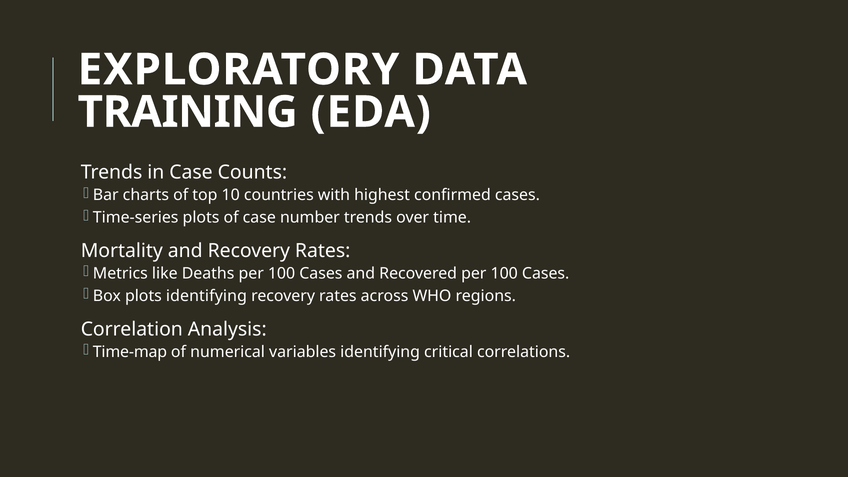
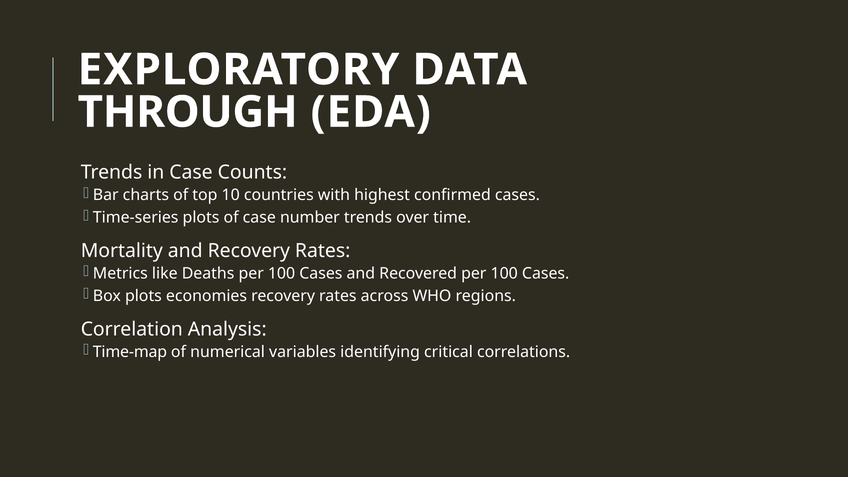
TRAINING: TRAINING -> THROUGH
plots identifying: identifying -> economies
